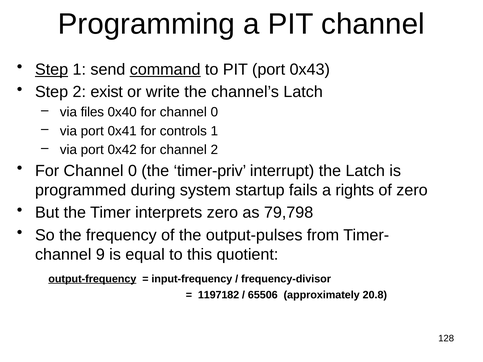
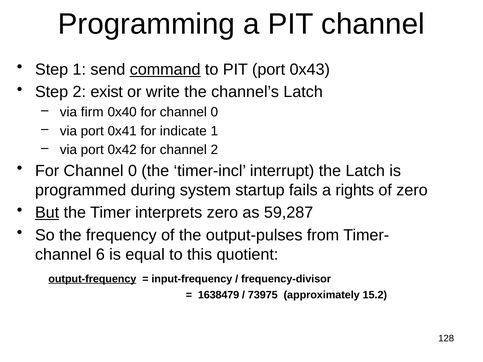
Step at (52, 70) underline: present -> none
files: files -> firm
controls: controls -> indicate
timer-priv: timer-priv -> timer-incl
But underline: none -> present
79,798: 79,798 -> 59,287
9: 9 -> 6
1197182: 1197182 -> 1638479
65506: 65506 -> 73975
20.8: 20.8 -> 15.2
